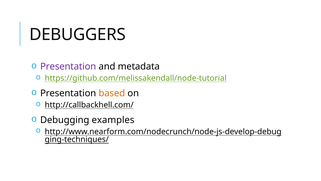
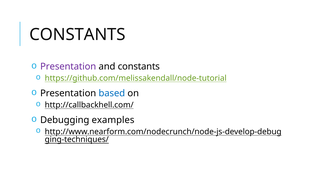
DEBUGGERS at (78, 34): DEBUGGERS -> CONSTANTS
and metadata: metadata -> constants
based colour: orange -> blue
